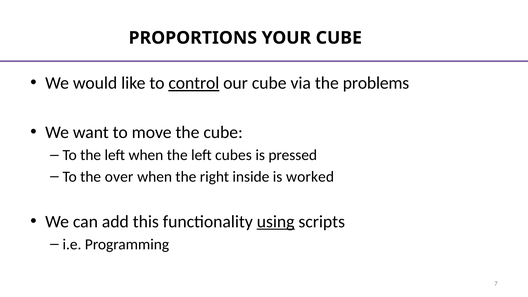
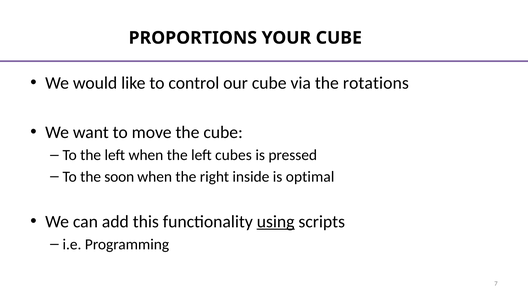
control underline: present -> none
problems: problems -> rotations
over: over -> soon
worked: worked -> optimal
